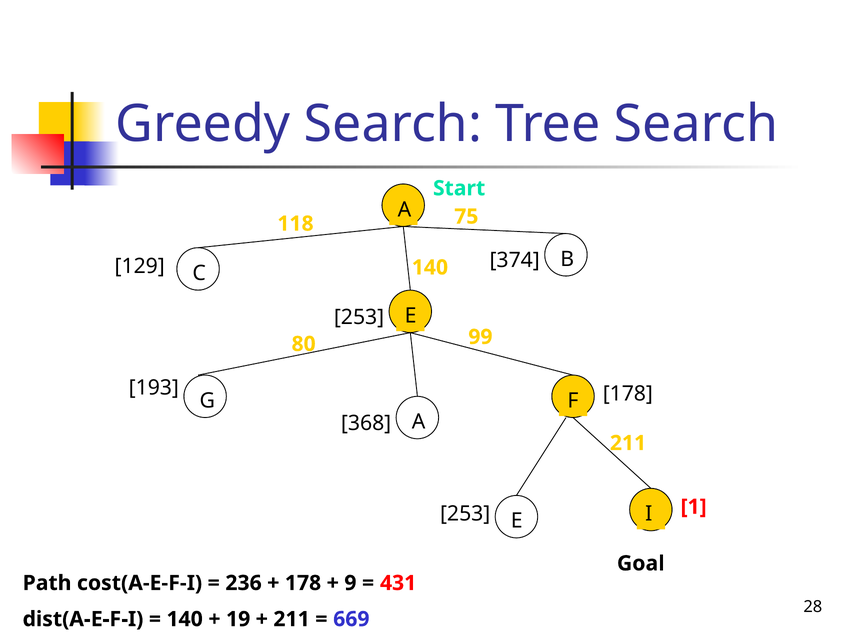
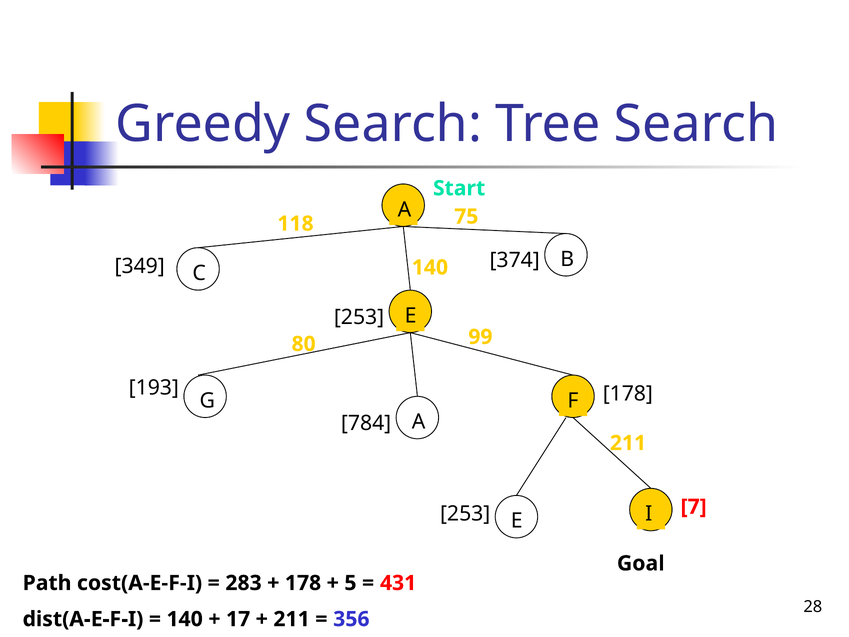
129: 129 -> 349
368: 368 -> 784
1: 1 -> 7
236: 236 -> 283
9: 9 -> 5
19: 19 -> 17
669: 669 -> 356
